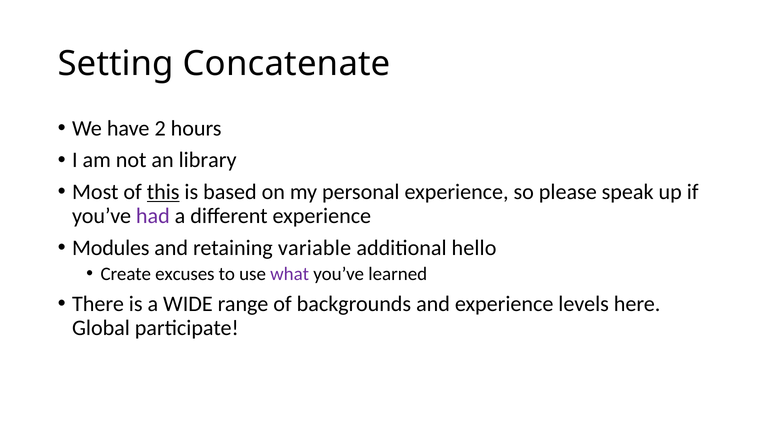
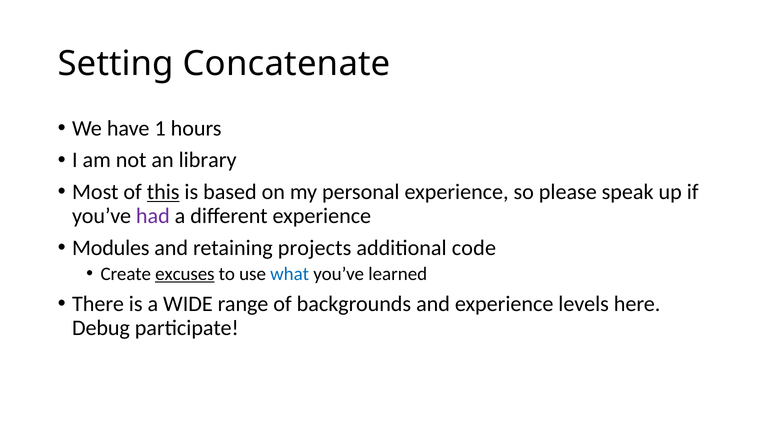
2: 2 -> 1
variable: variable -> projects
hello: hello -> code
excuses underline: none -> present
what colour: purple -> blue
Global: Global -> Debug
